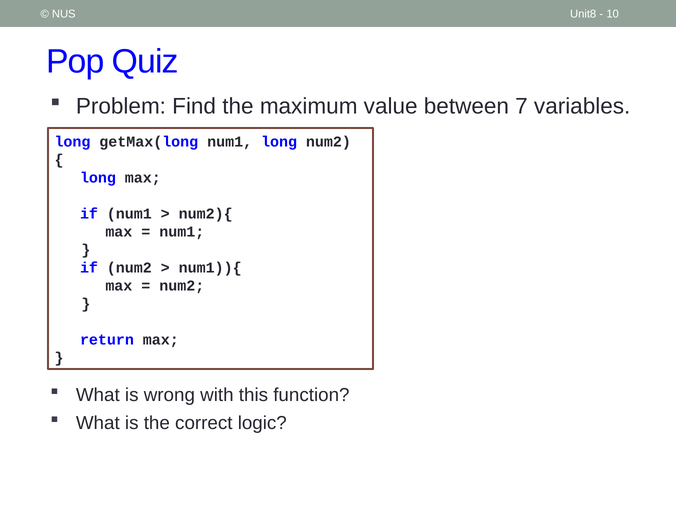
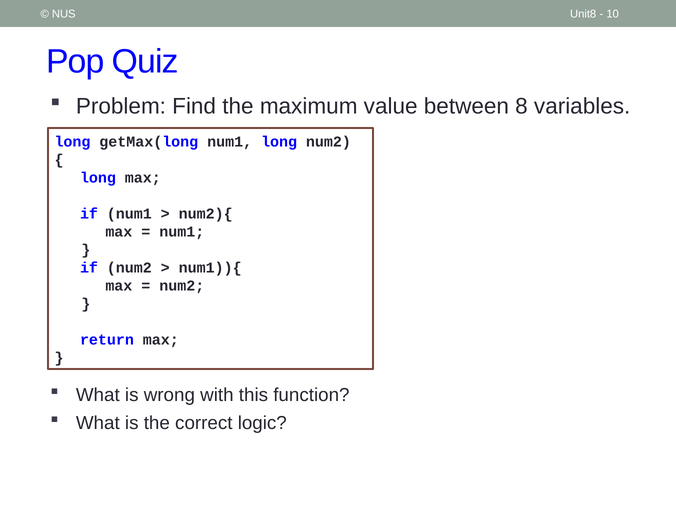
7: 7 -> 8
